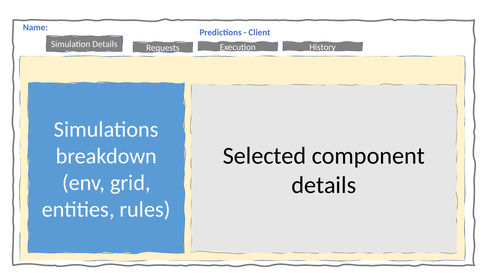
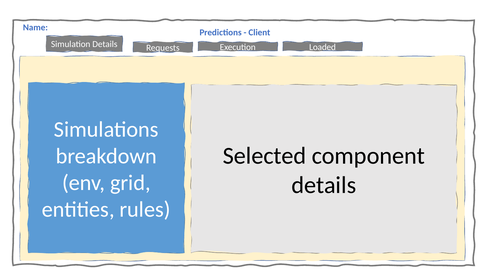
History: History -> Loaded
